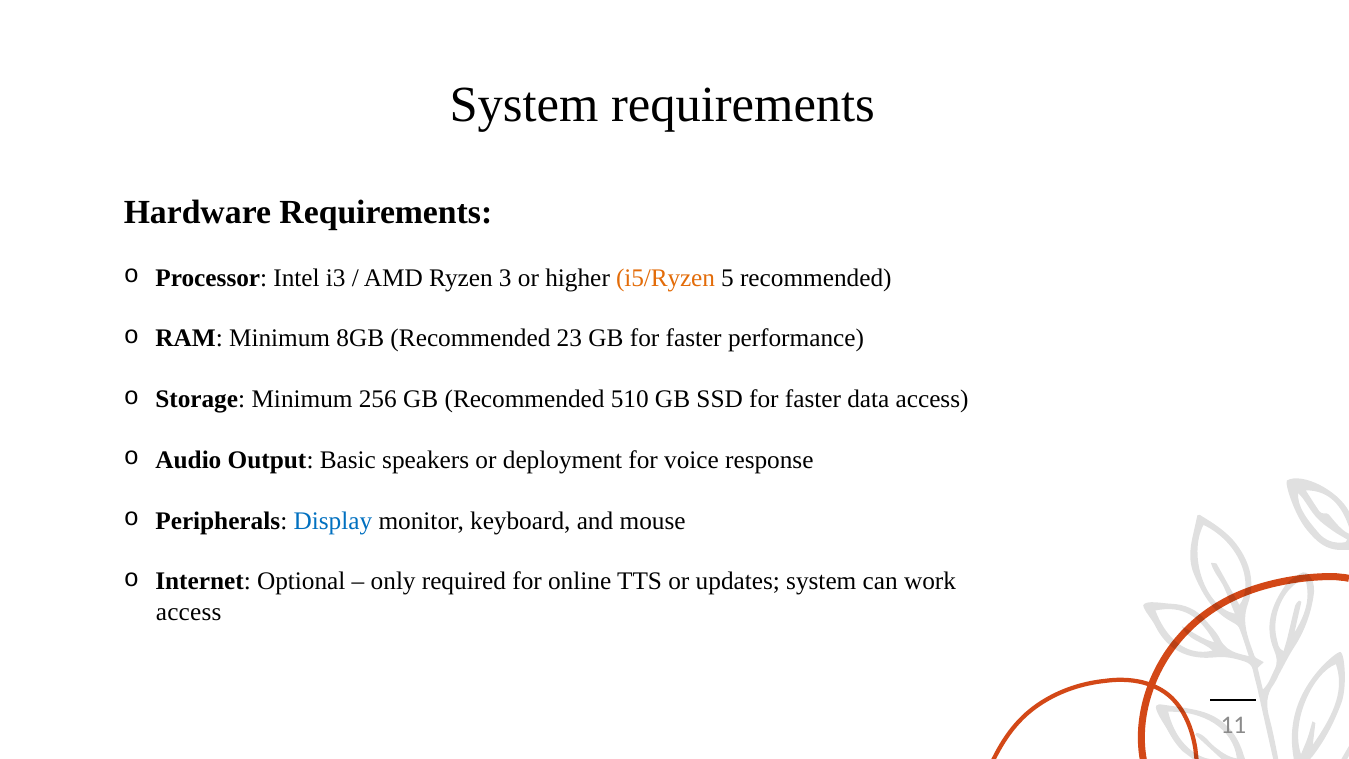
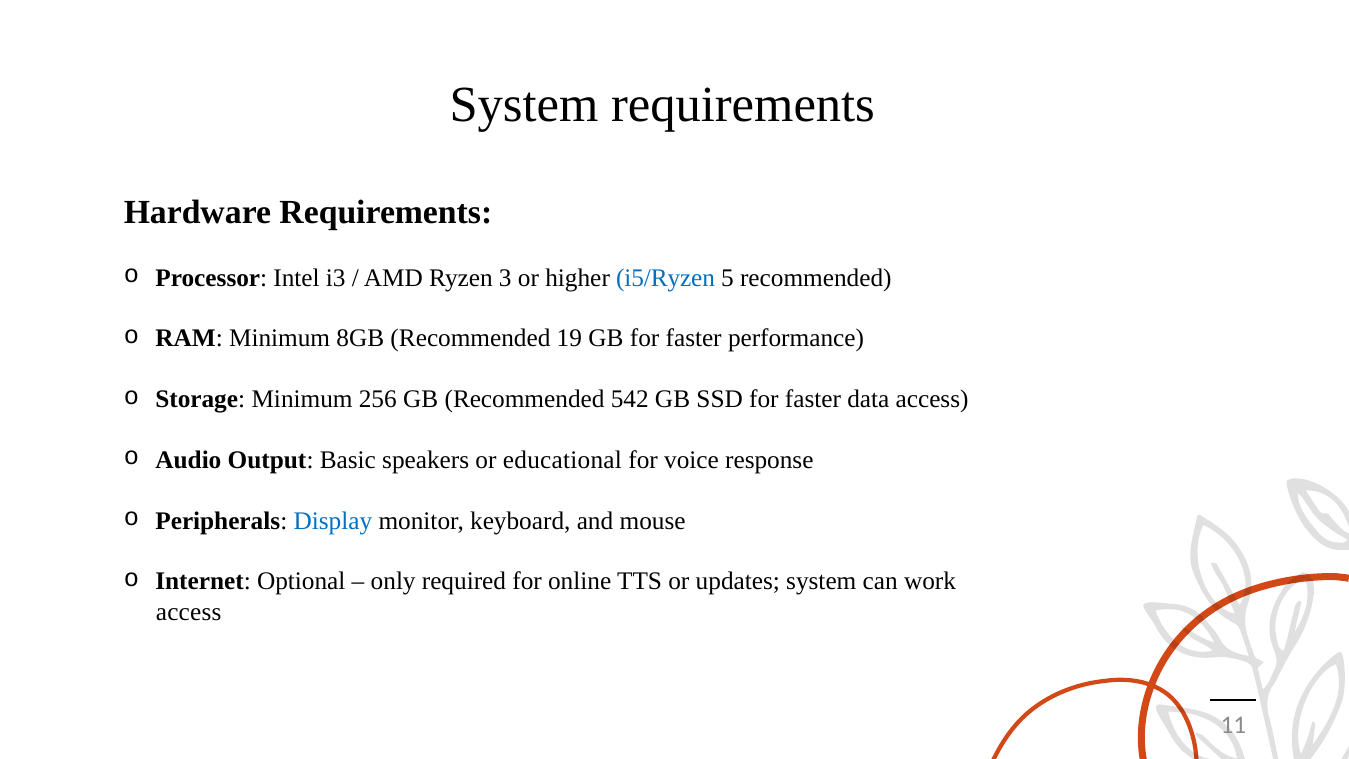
i5/Ryzen colour: orange -> blue
23: 23 -> 19
510: 510 -> 542
deployment: deployment -> educational
